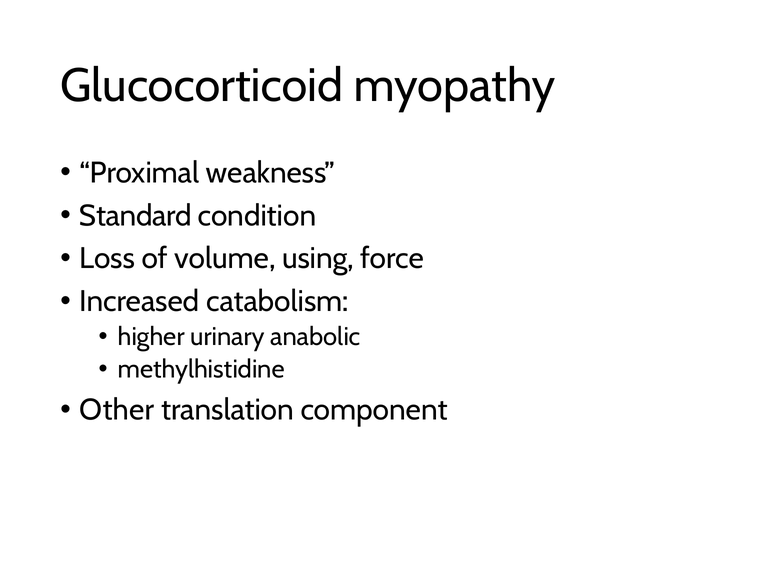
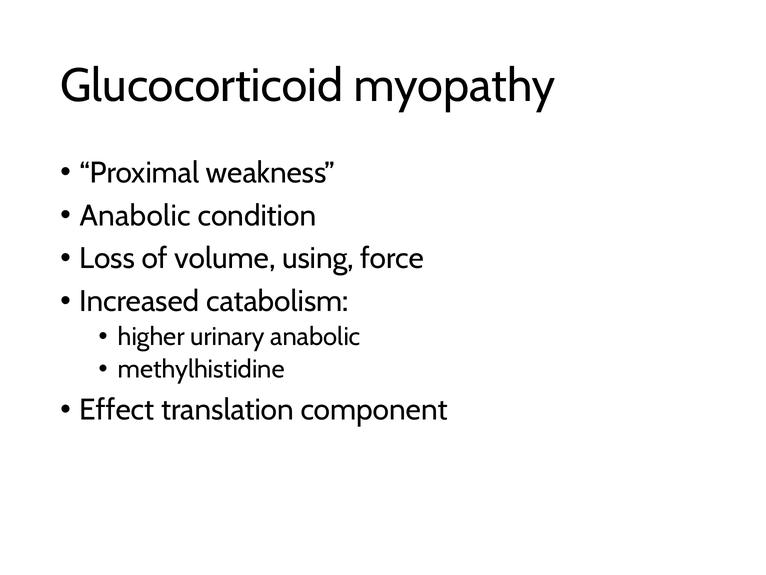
Standard at (135, 216): Standard -> Anabolic
Other: Other -> Effect
